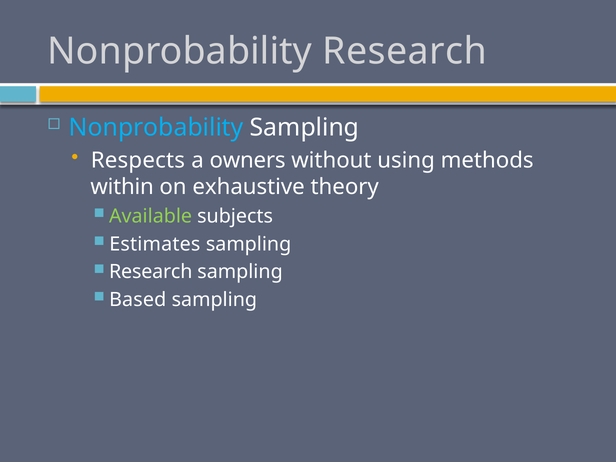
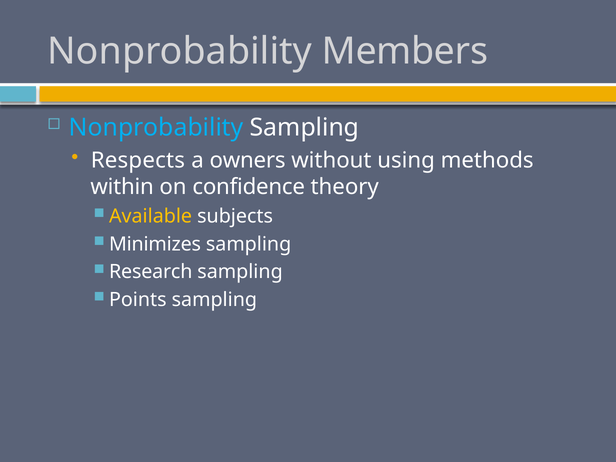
Nonprobability Research: Research -> Members
exhaustive: exhaustive -> confidence
Available colour: light green -> yellow
Estimates: Estimates -> Minimizes
Based: Based -> Points
